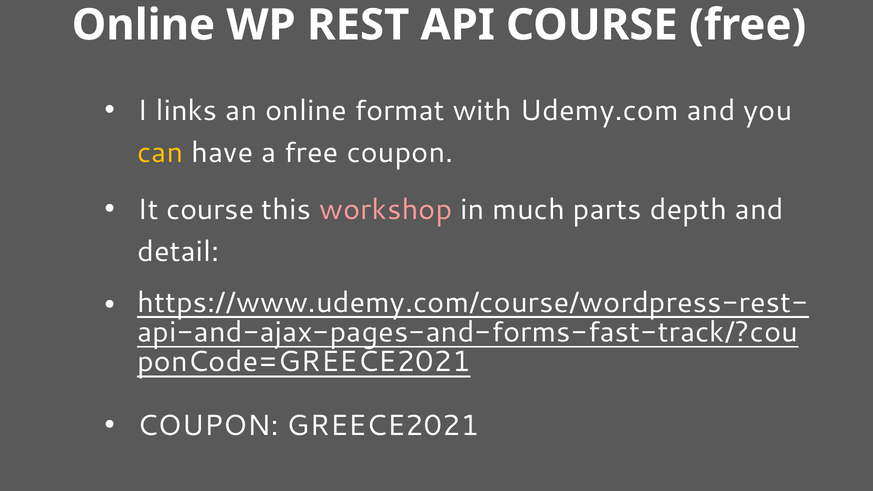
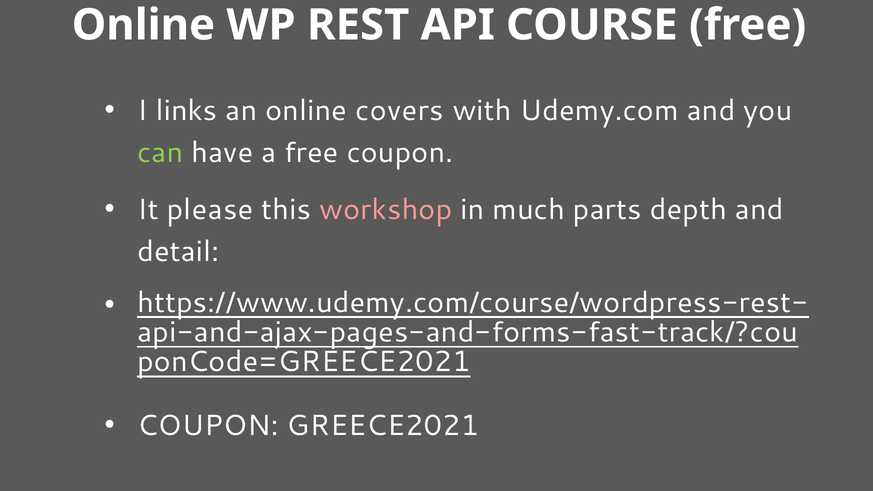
format: format -> covers
can colour: yellow -> light green
It course: course -> please
